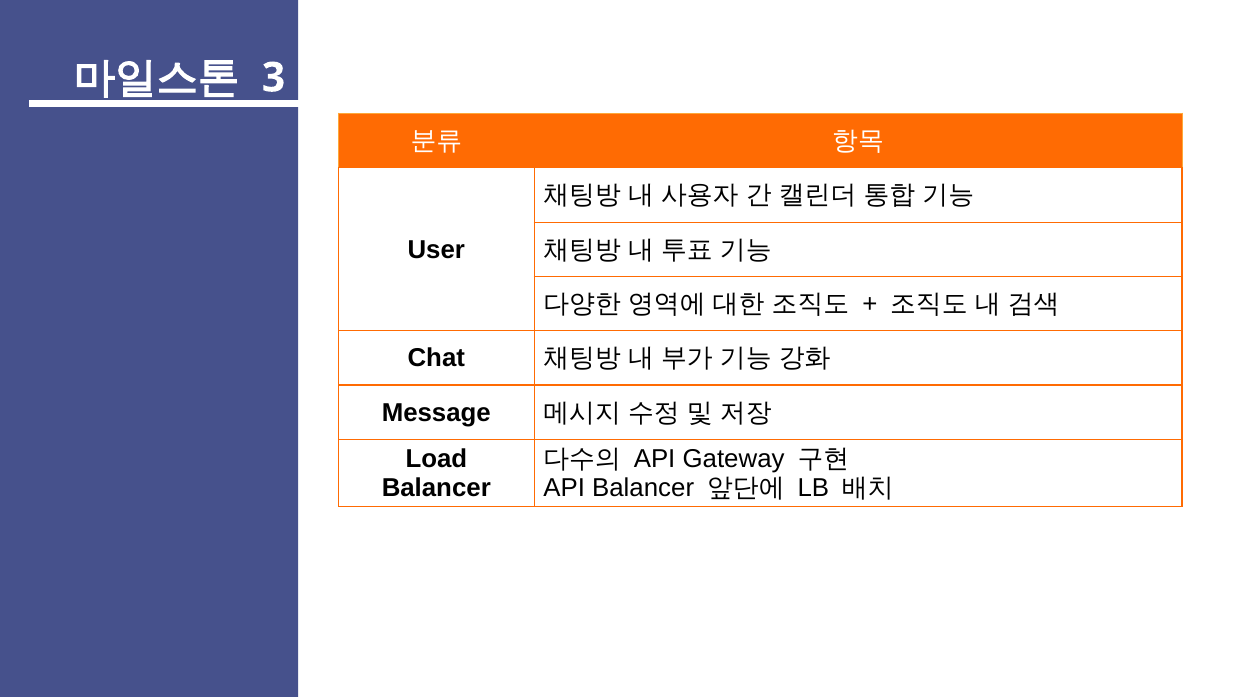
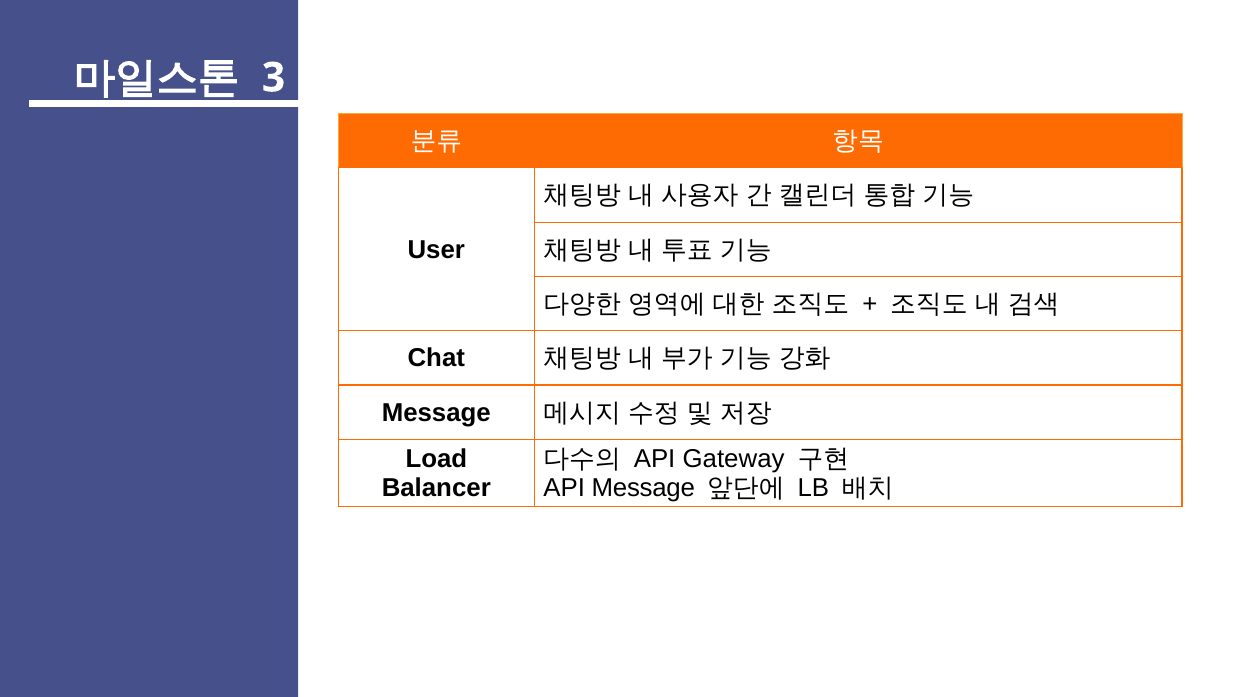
API Balancer: Balancer -> Message
